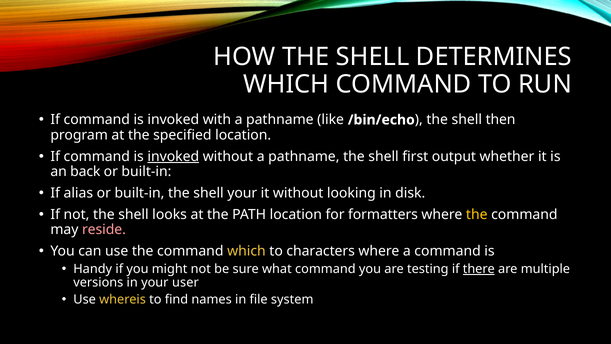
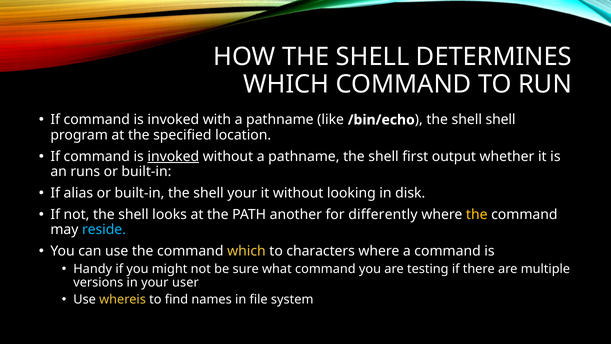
shell then: then -> shell
back: back -> runs
PATH location: location -> another
formatters: formatters -> differently
reside colour: pink -> light blue
there underline: present -> none
